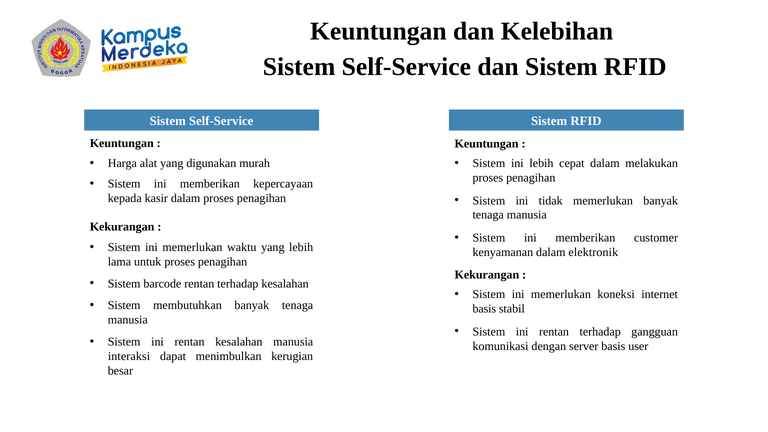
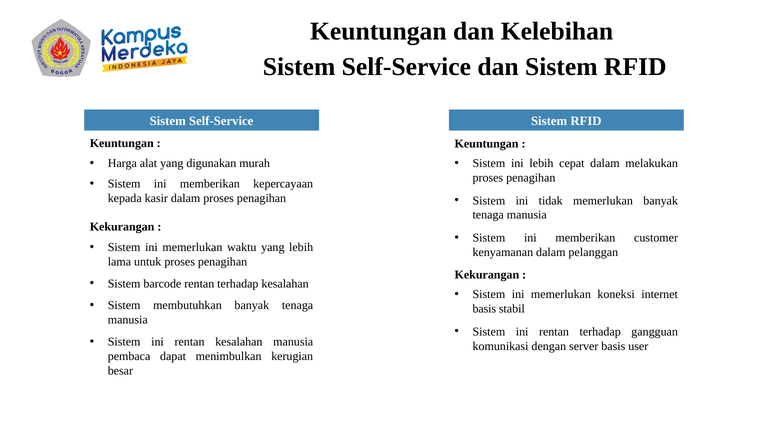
elektronik: elektronik -> pelanggan
interaksi: interaksi -> pembaca
